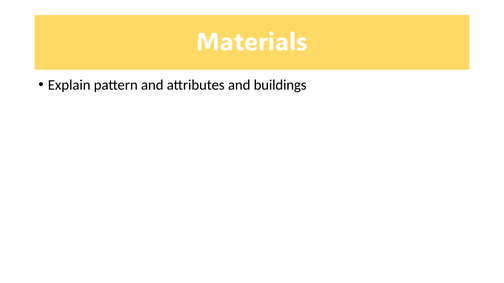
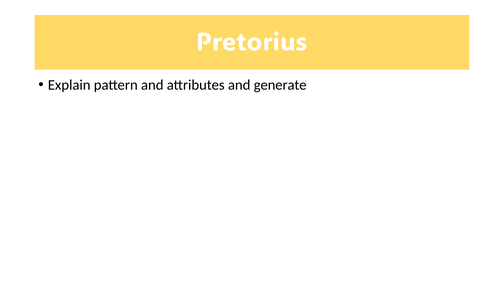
Materials: Materials -> Pretorius
buildings: buildings -> generate
